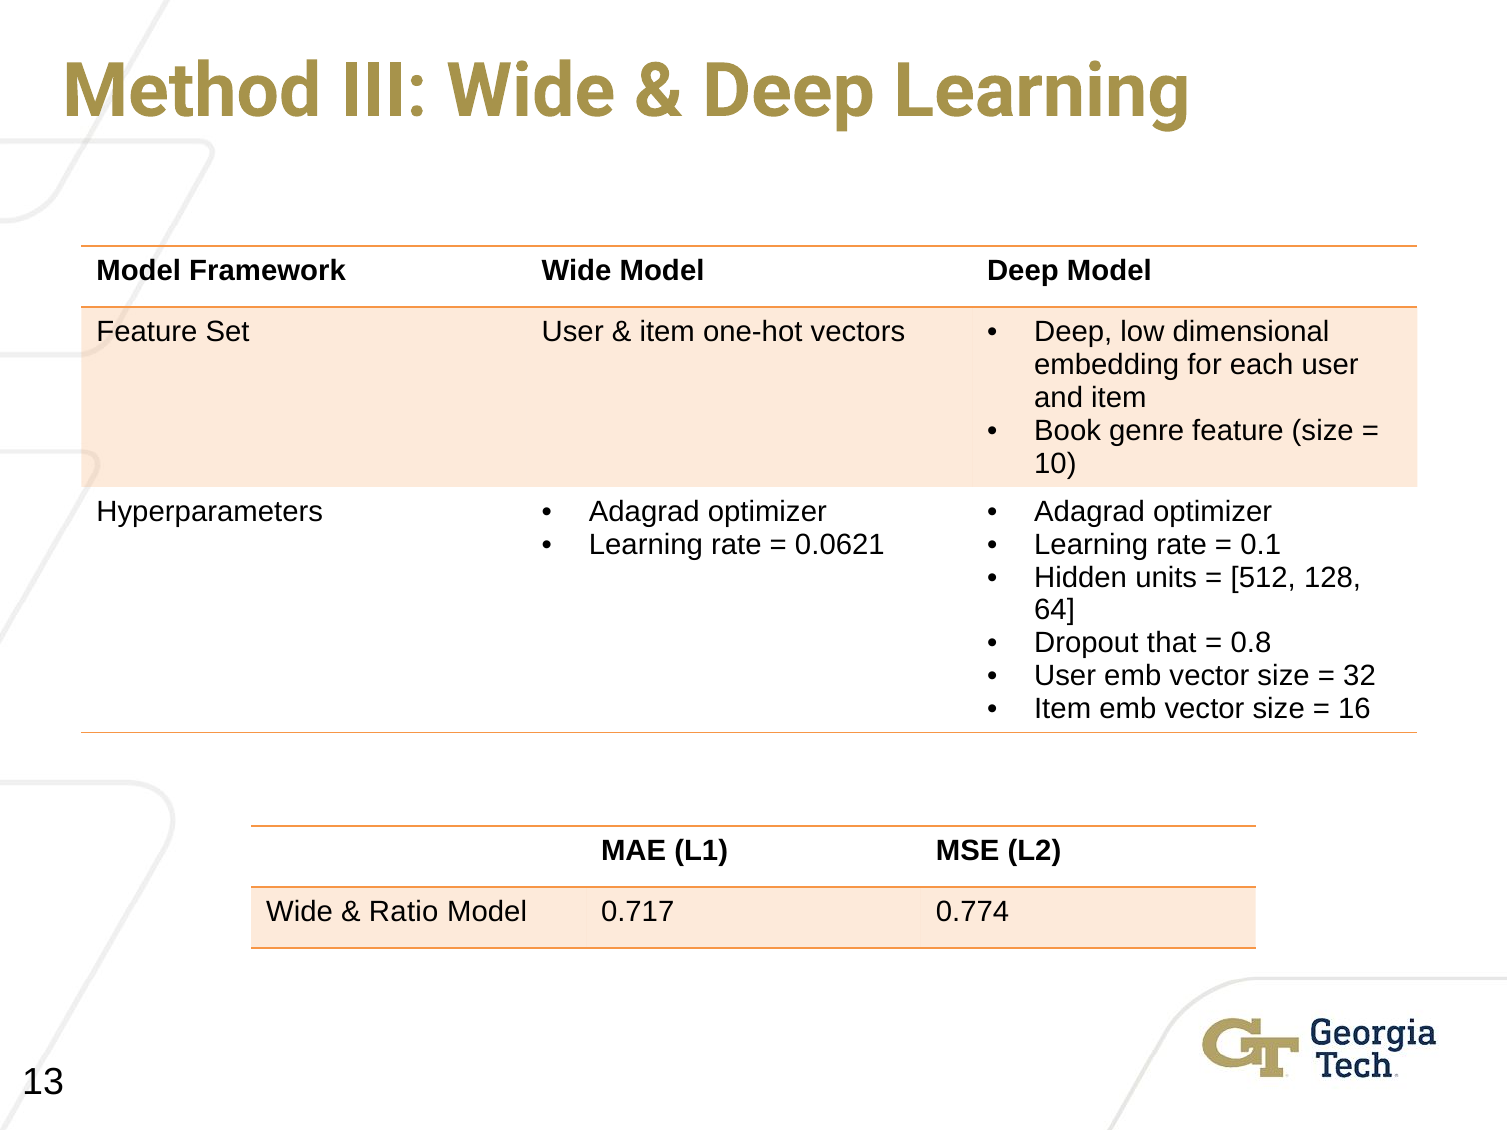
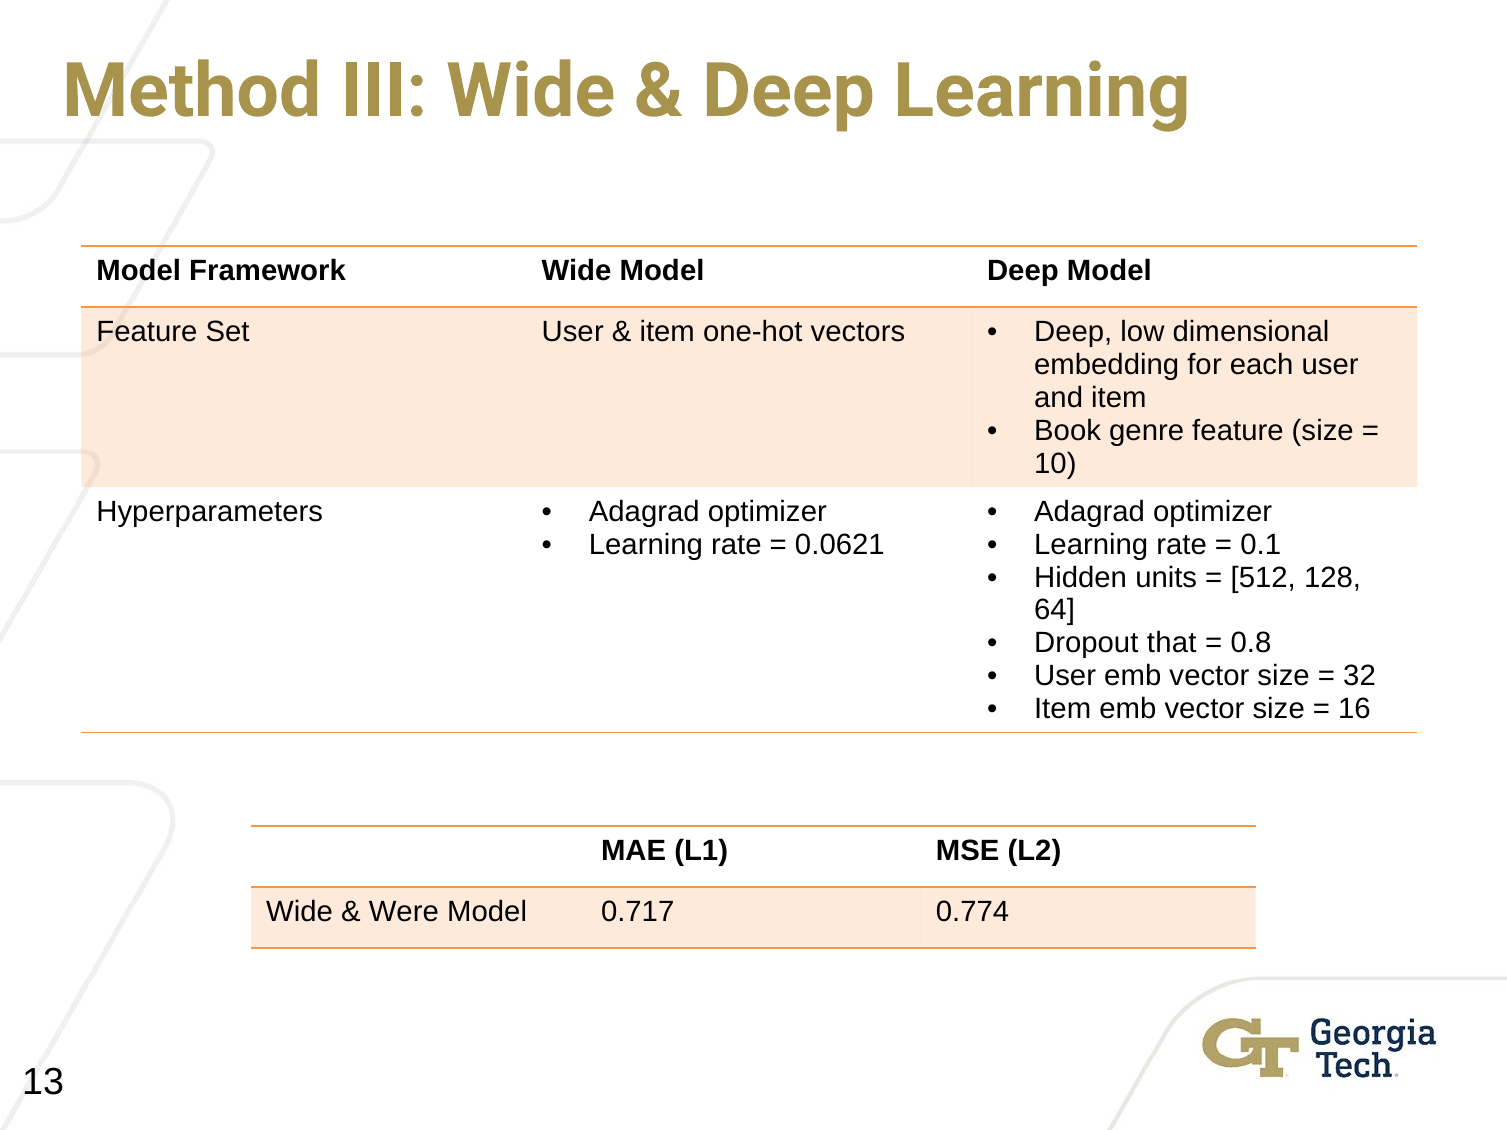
Ratio: Ratio -> Were
